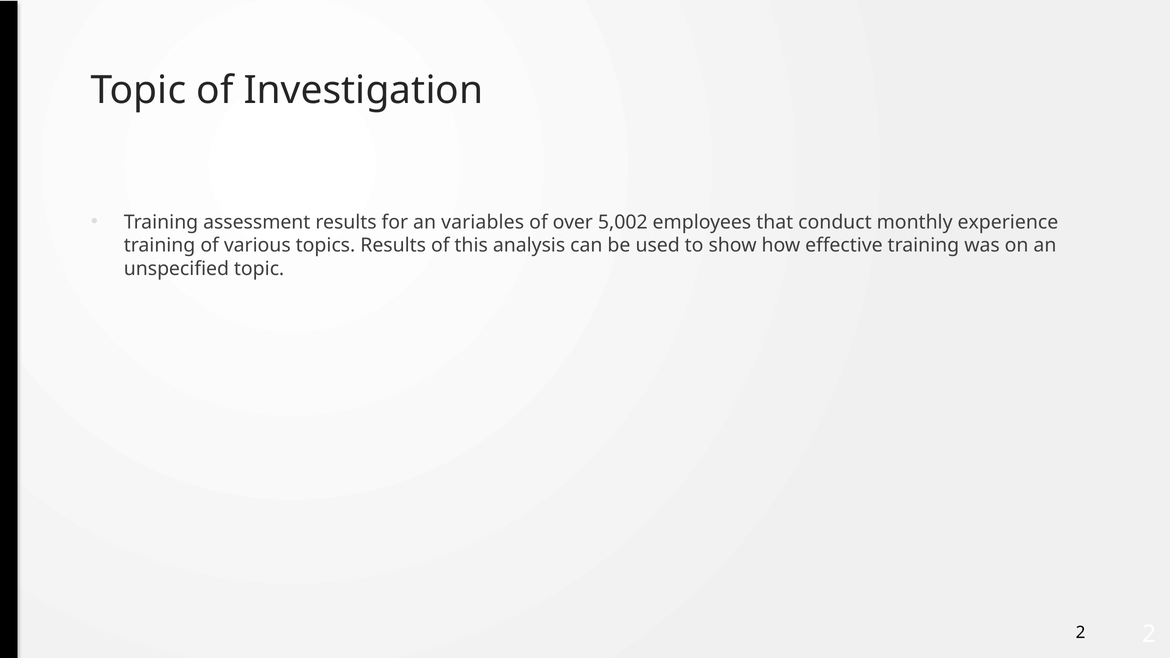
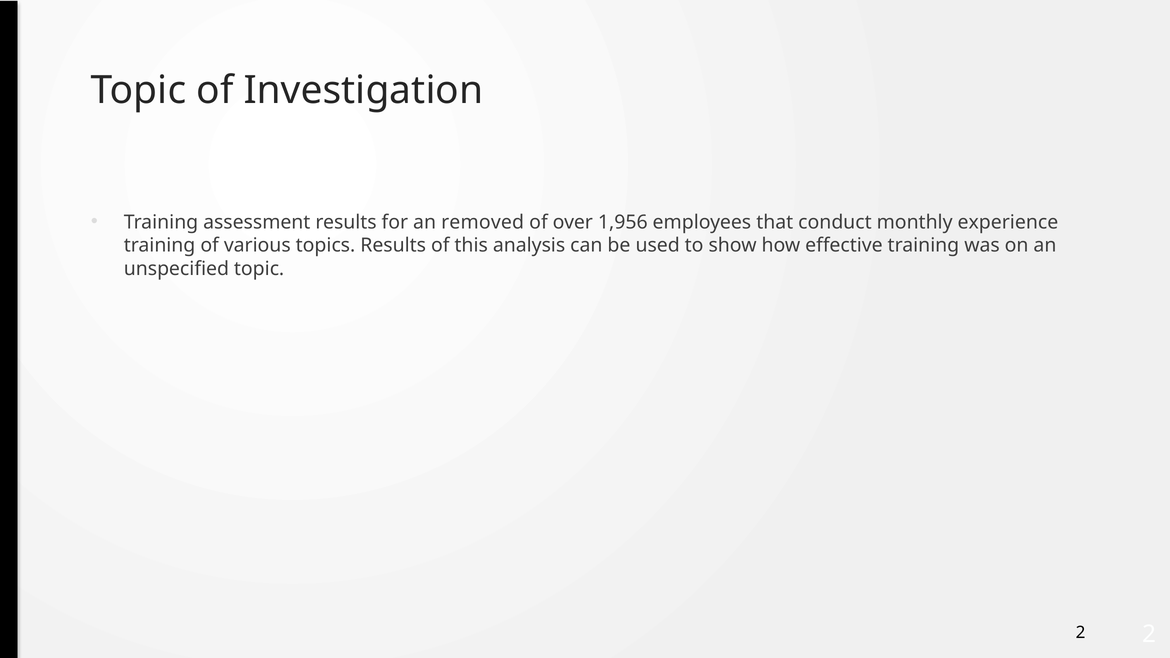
variables: variables -> removed
5,002: 5,002 -> 1,956
